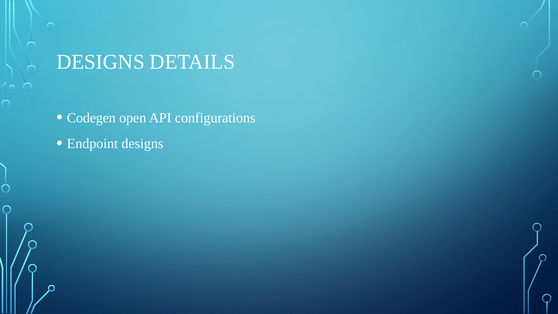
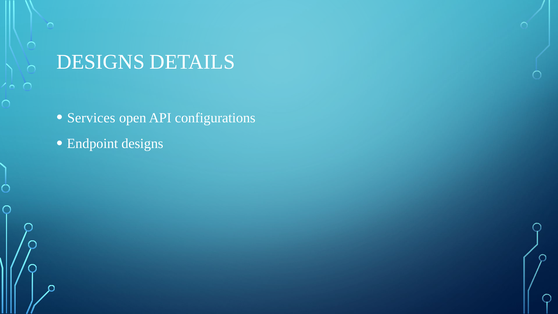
Codegen: Codegen -> Services
